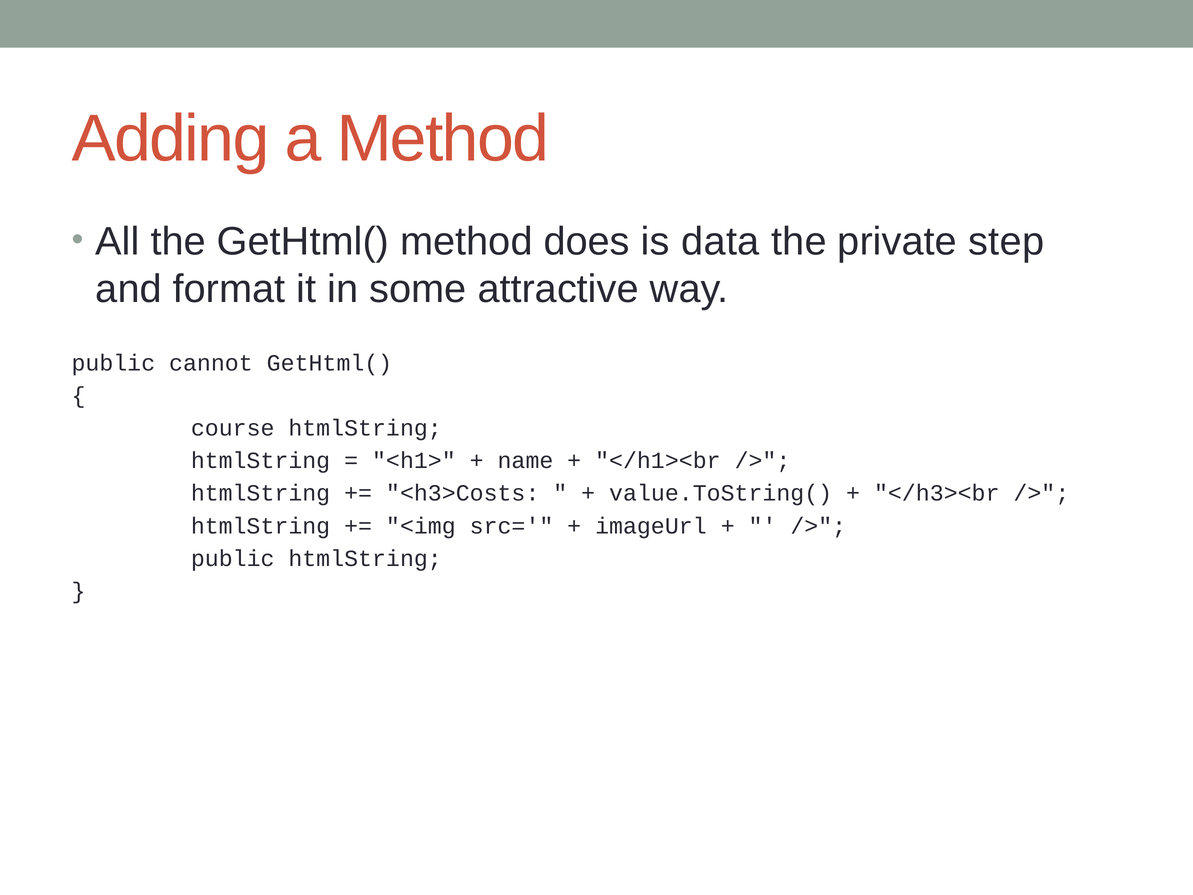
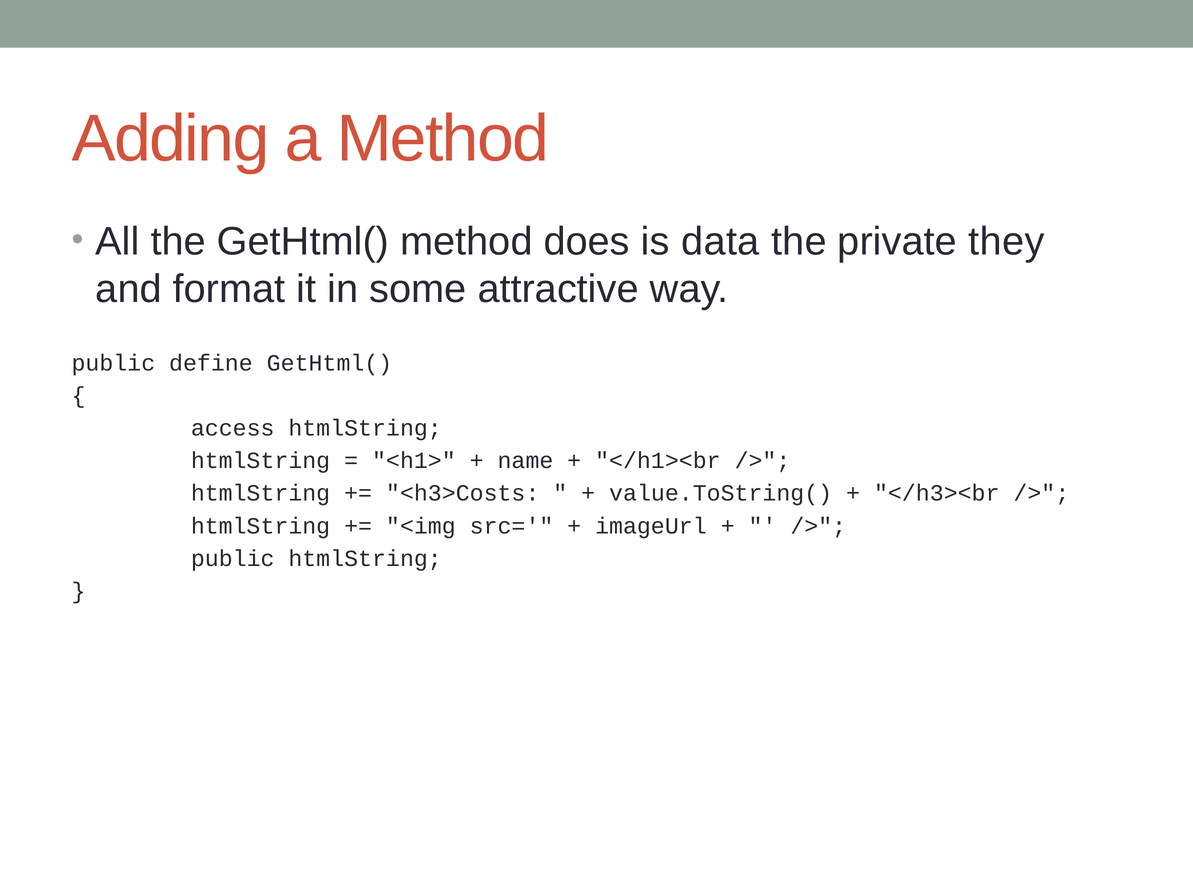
step: step -> they
cannot: cannot -> define
course: course -> access
